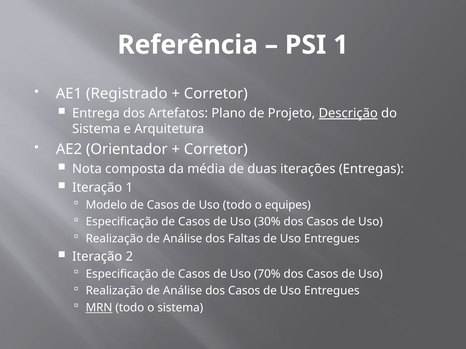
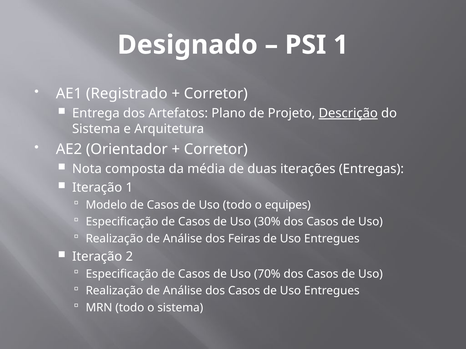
Referência: Referência -> Designado
Faltas: Faltas -> Feiras
MRN underline: present -> none
